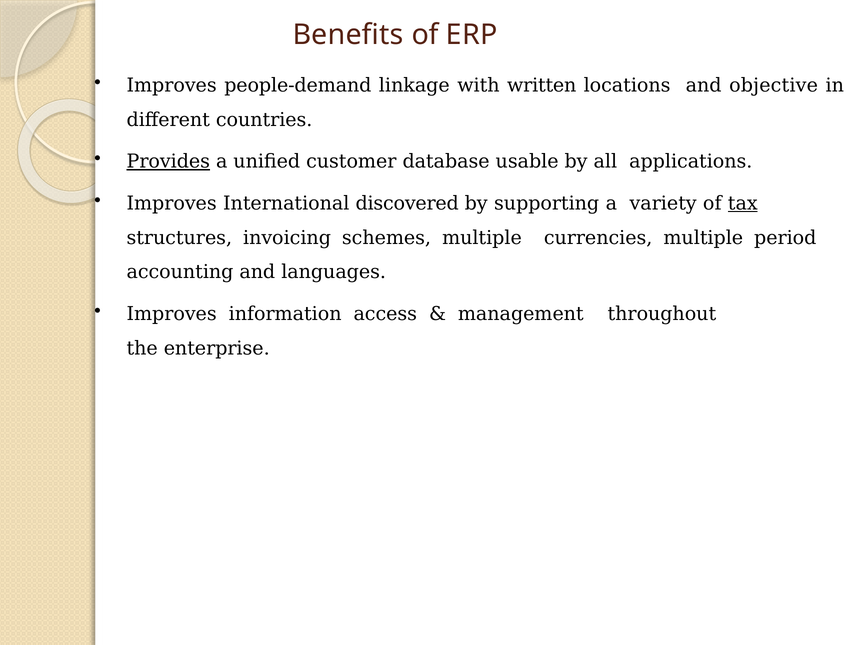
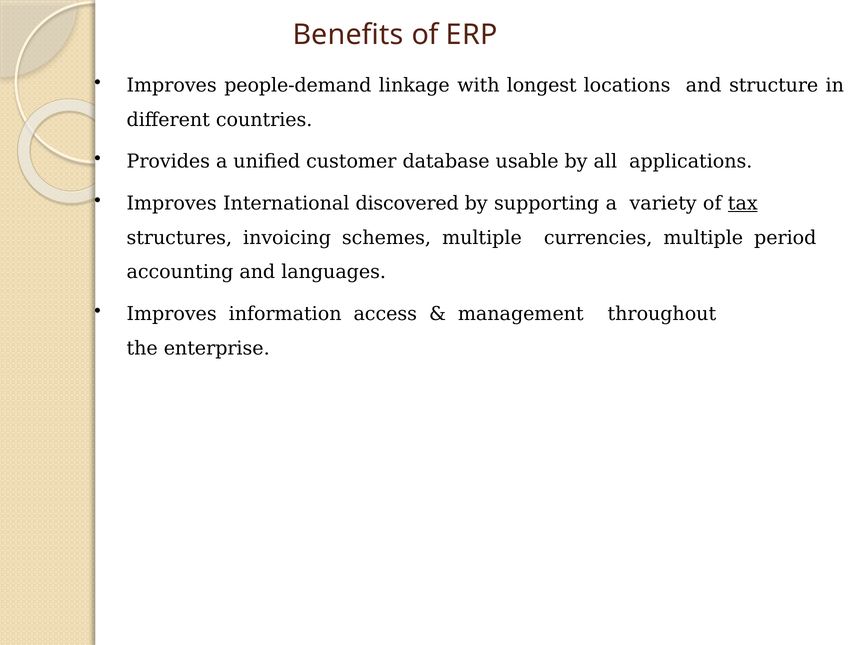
written: written -> longest
objective: objective -> structure
Provides underline: present -> none
